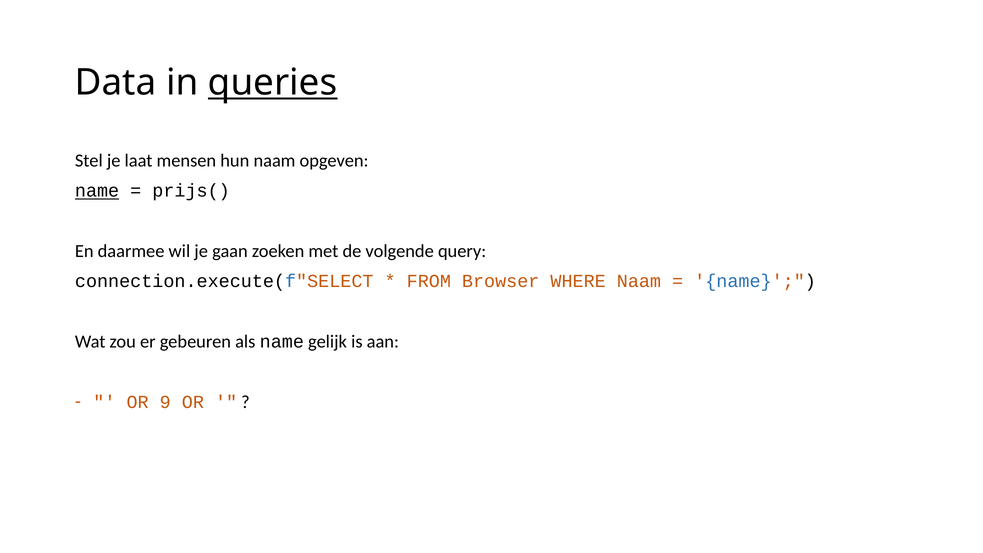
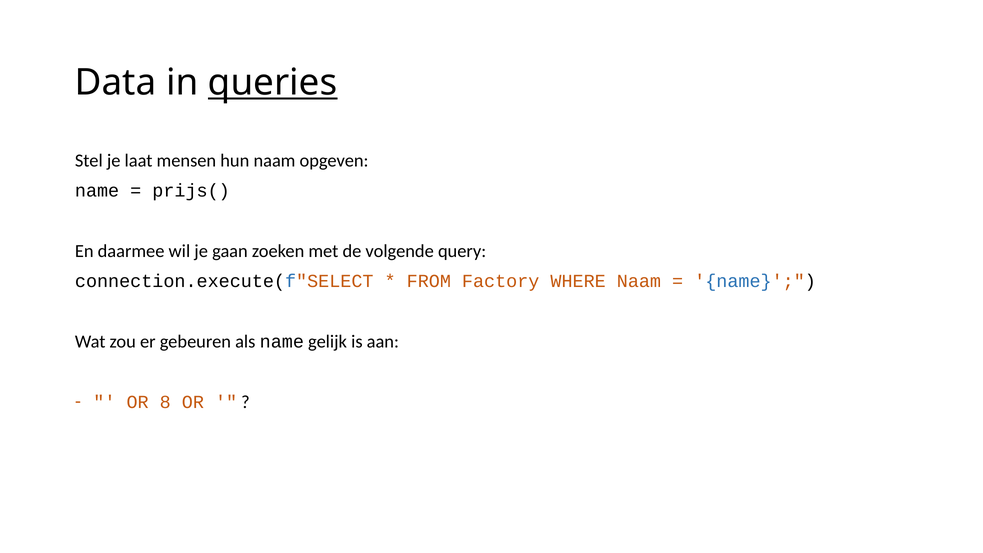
name at (97, 191) underline: present -> none
Browser: Browser -> Factory
9: 9 -> 8
